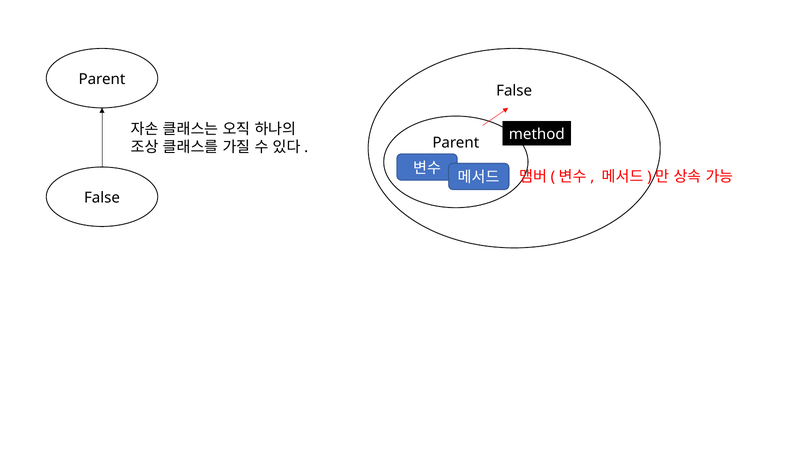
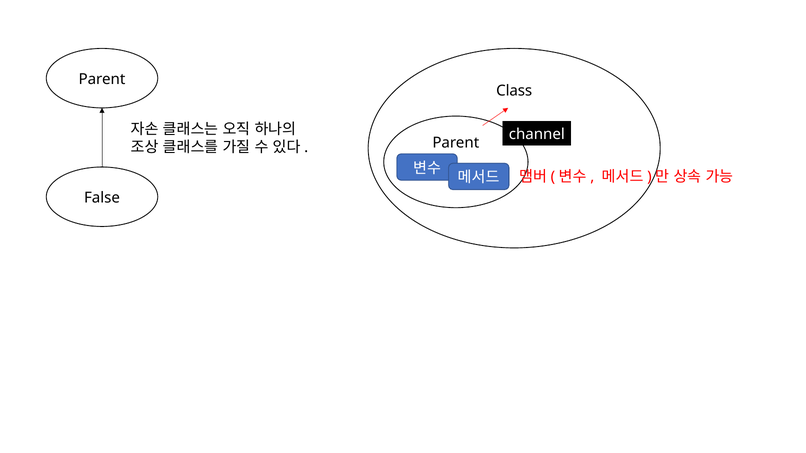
False at (514, 91): False -> Class
method: method -> channel
